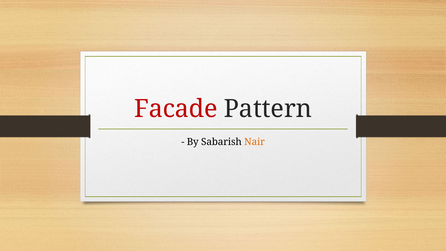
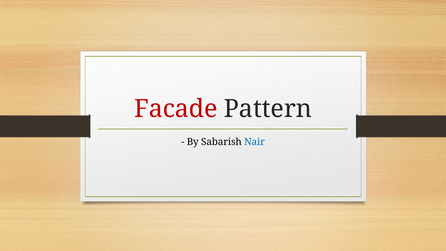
Nair colour: orange -> blue
